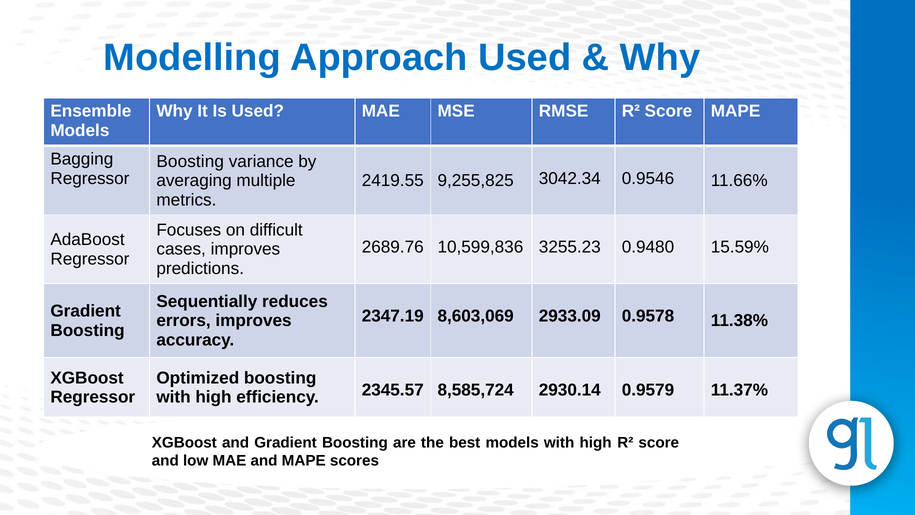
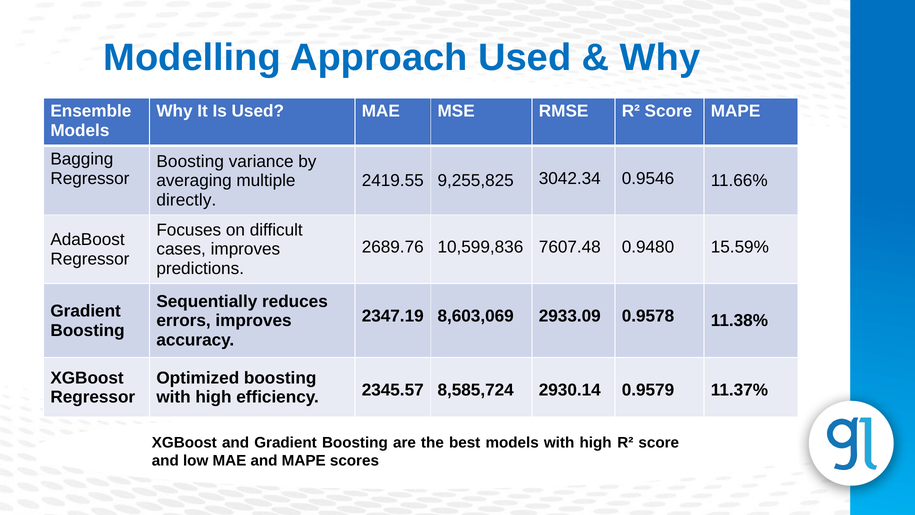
metrics: metrics -> directly
3255.23: 3255.23 -> 7607.48
